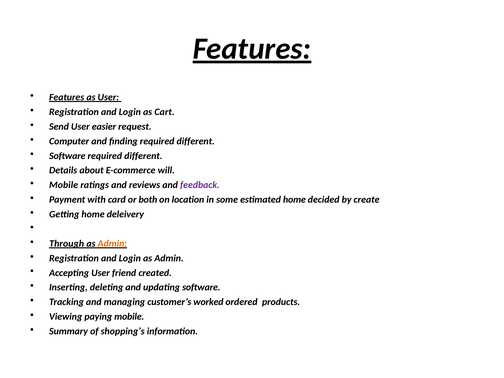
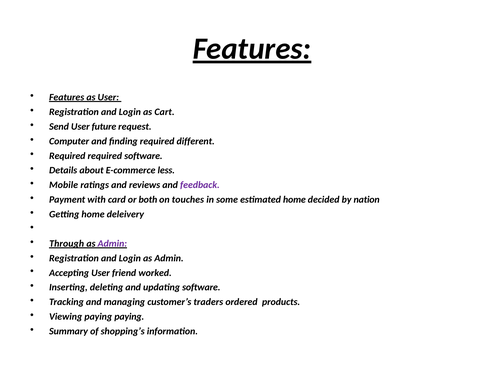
easier: easier -> future
Software at (67, 156): Software -> Required
different at (143, 156): different -> software
will: will -> less
location: location -> touches
create: create -> nation
Admin at (112, 244) colour: orange -> purple
created: created -> worked
worked: worked -> traders
paying mobile: mobile -> paying
